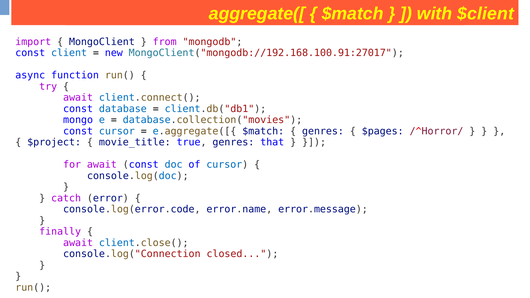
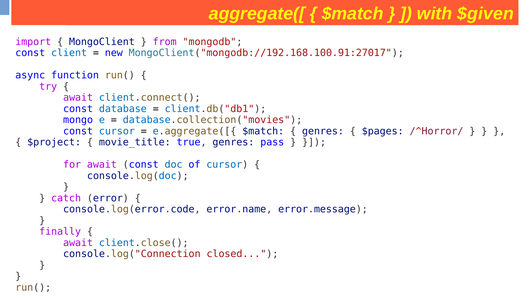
$client: $client -> $given
that: that -> pass
